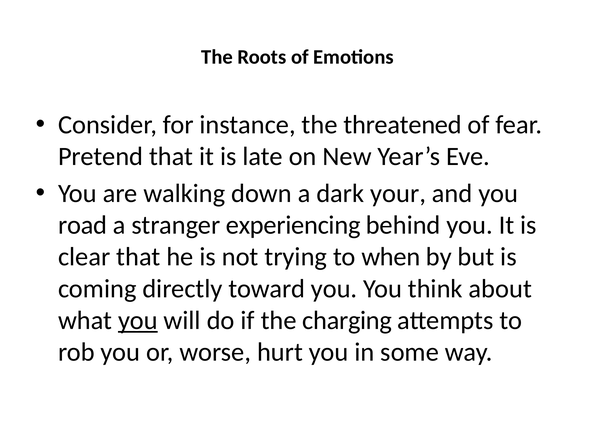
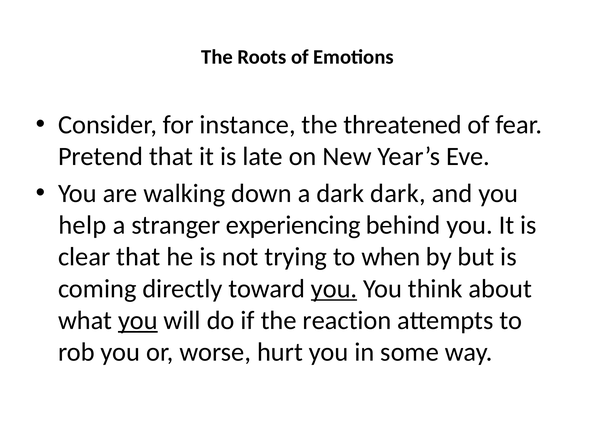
dark your: your -> dark
road: road -> help
you at (334, 289) underline: none -> present
charging: charging -> reaction
